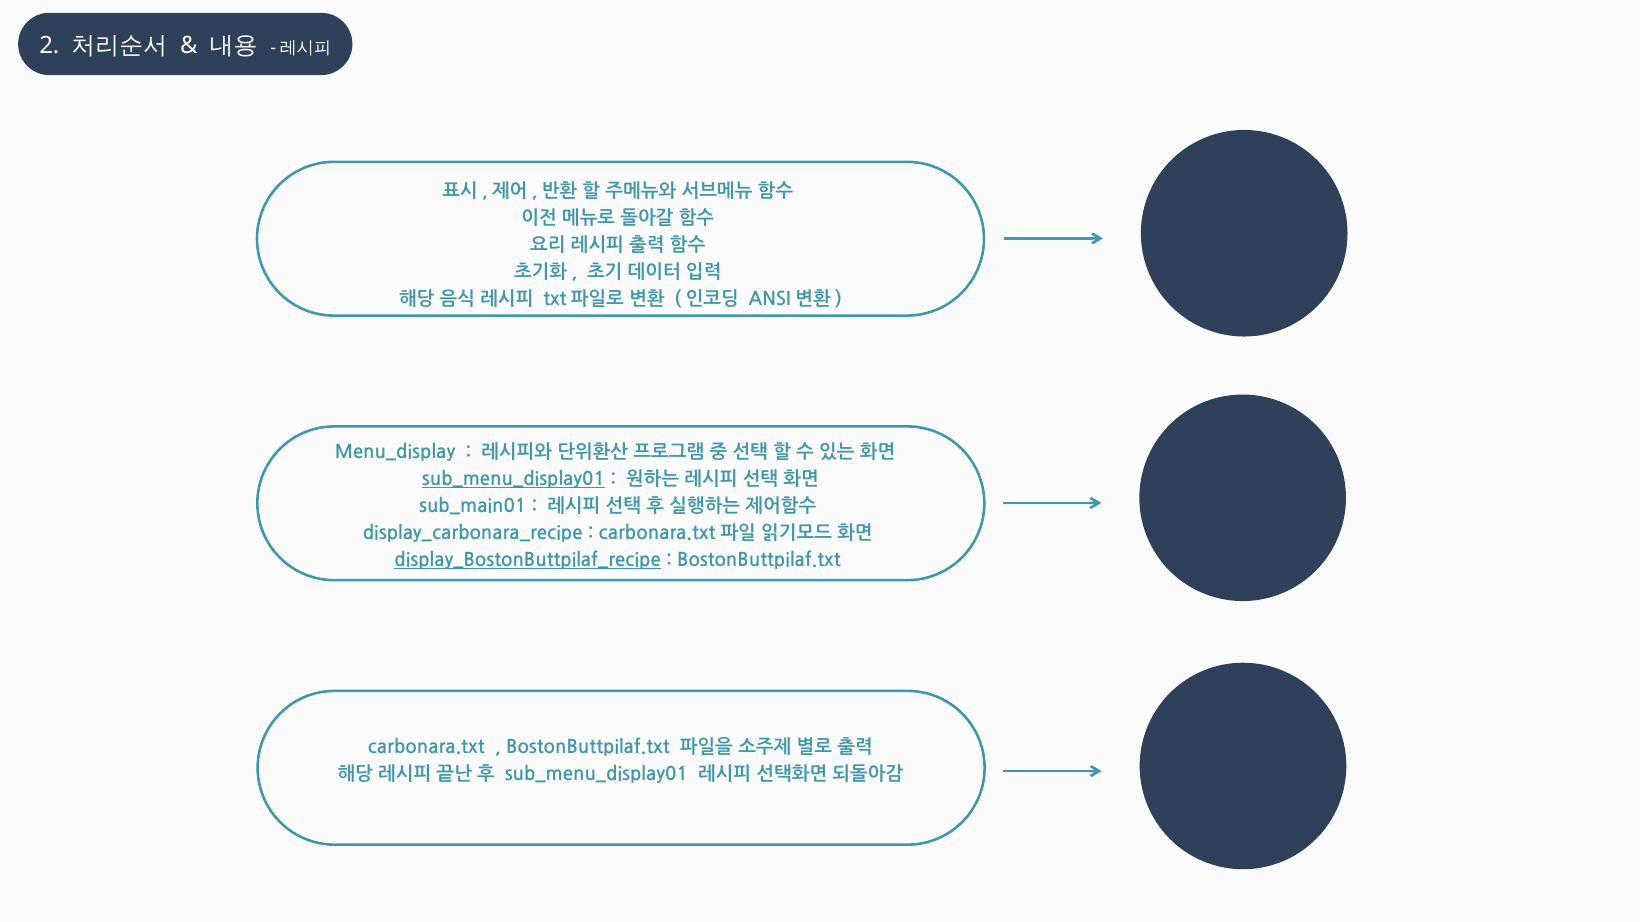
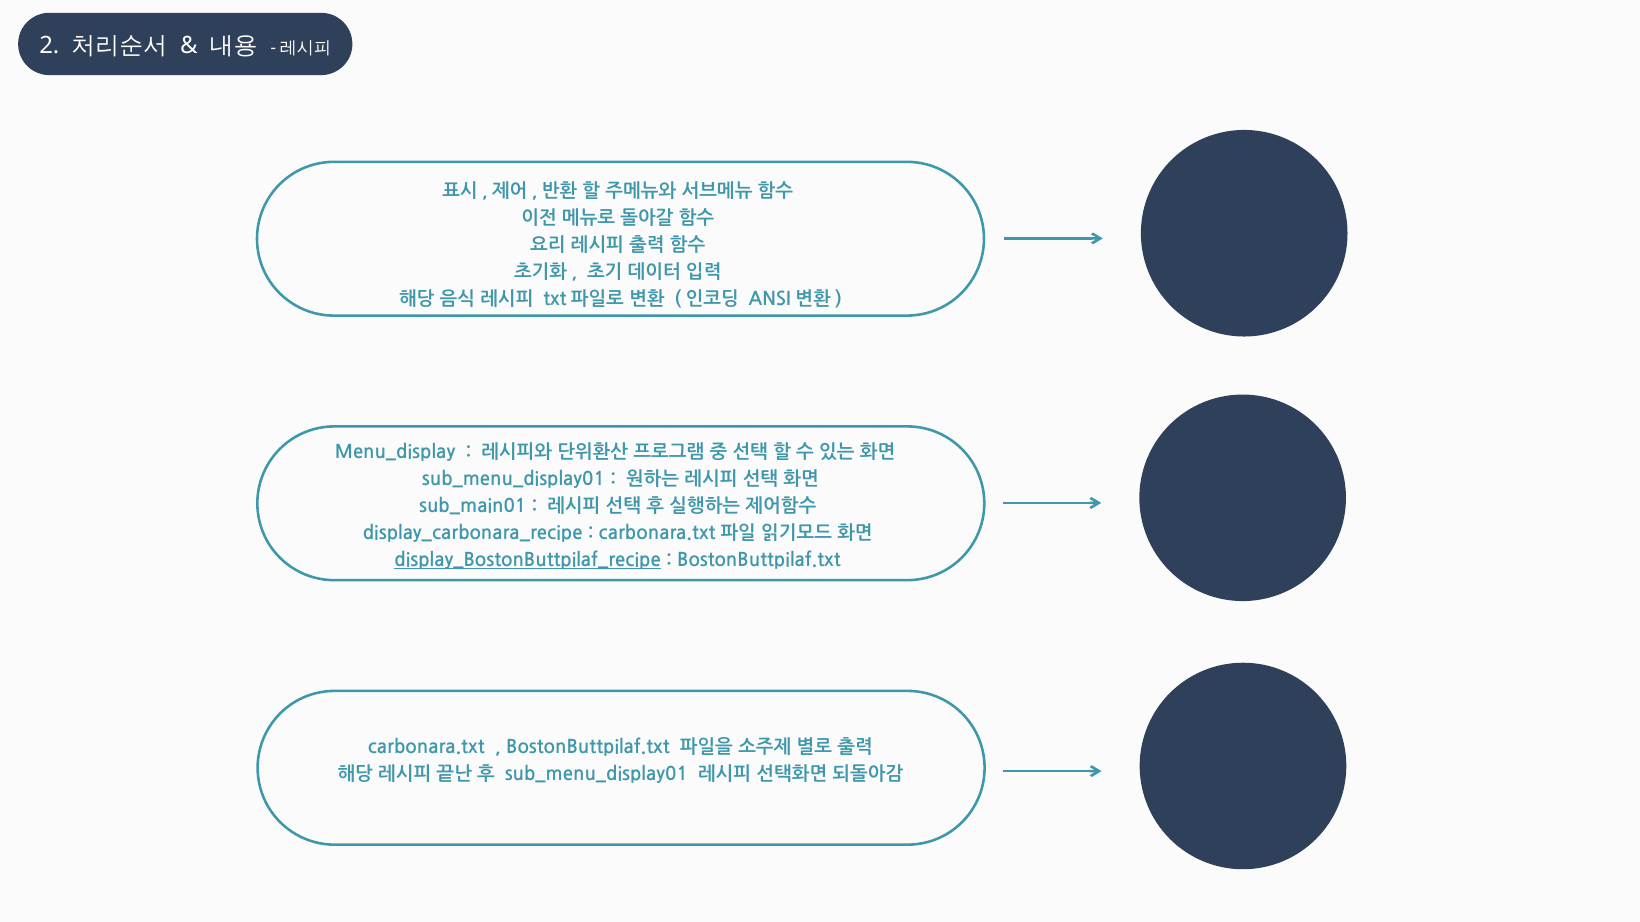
sub_menu_display01 at (513, 479) underline: present -> none
